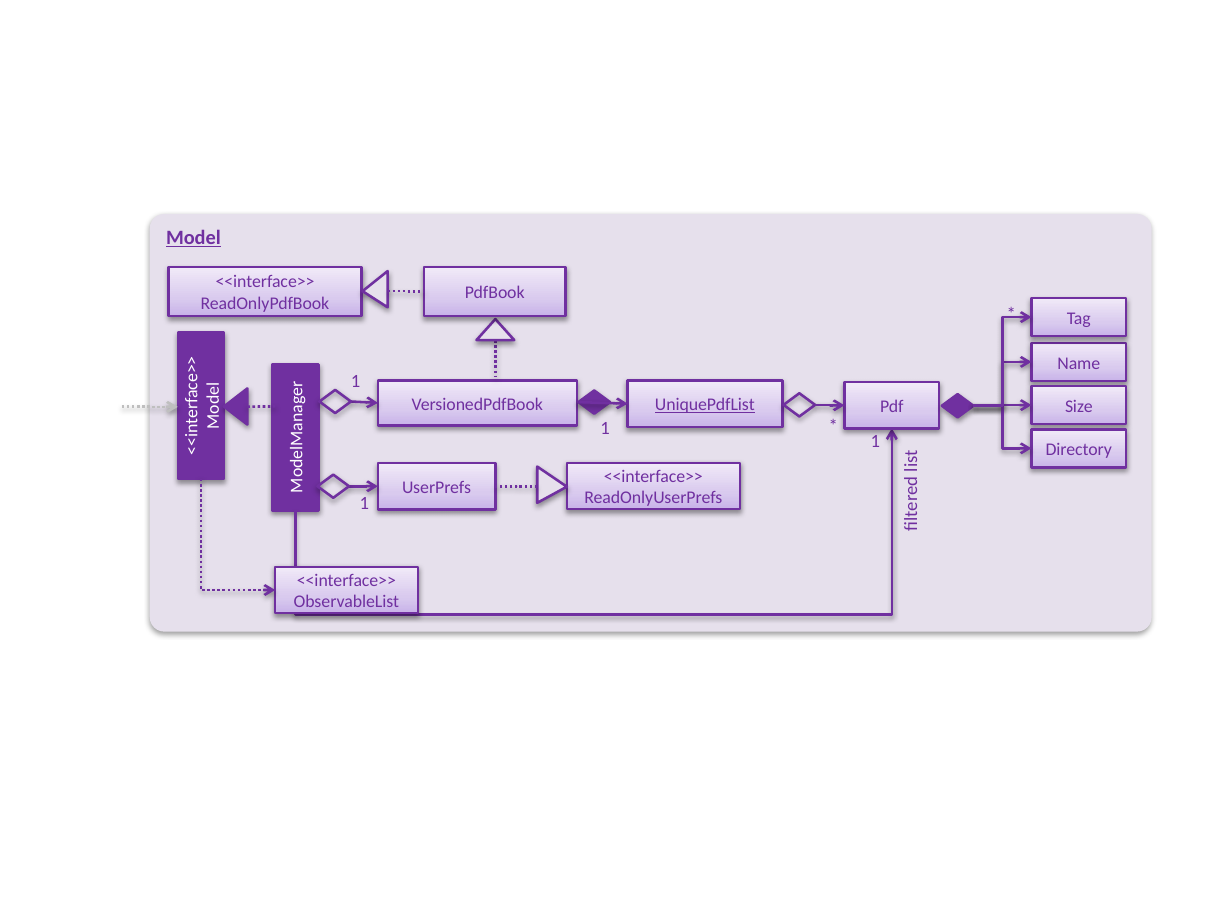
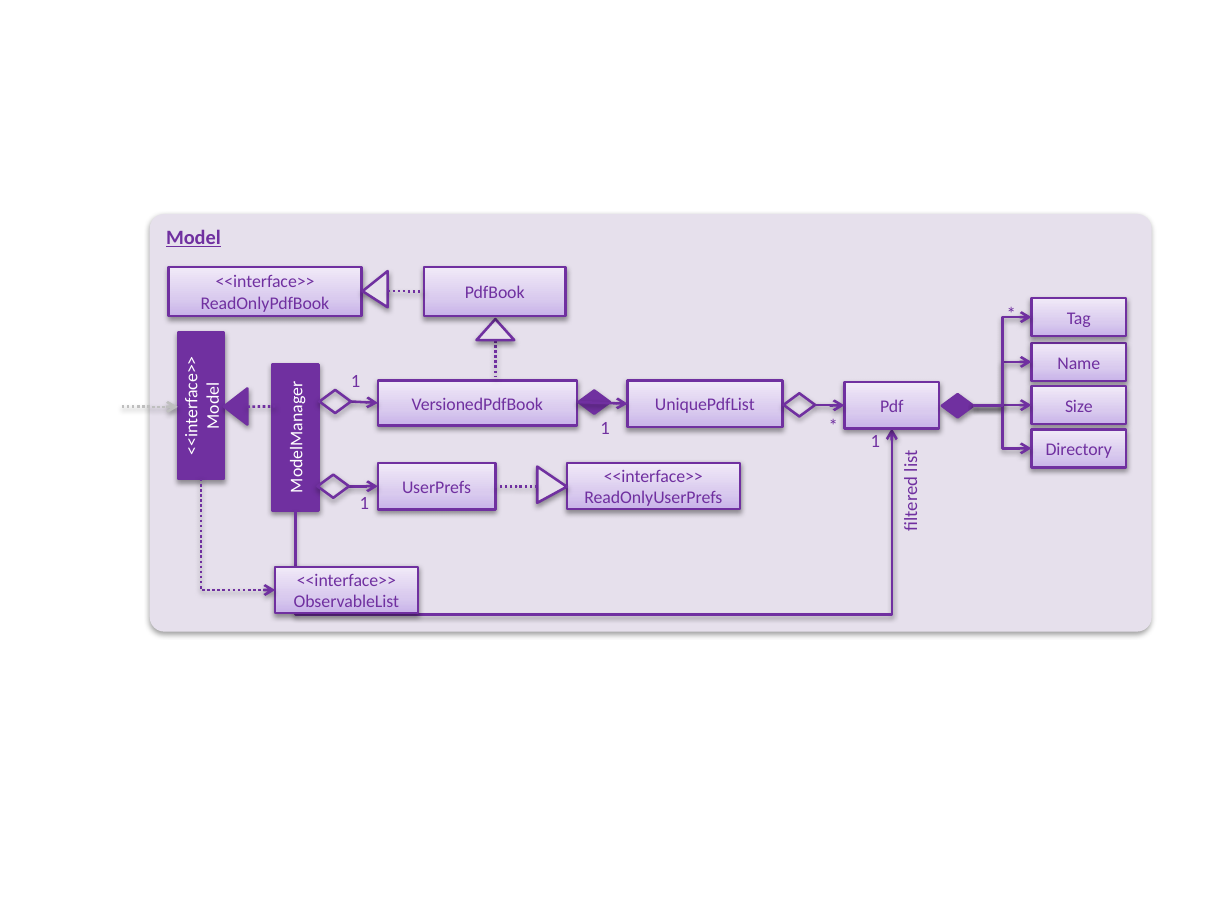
UniquePdfList underline: present -> none
